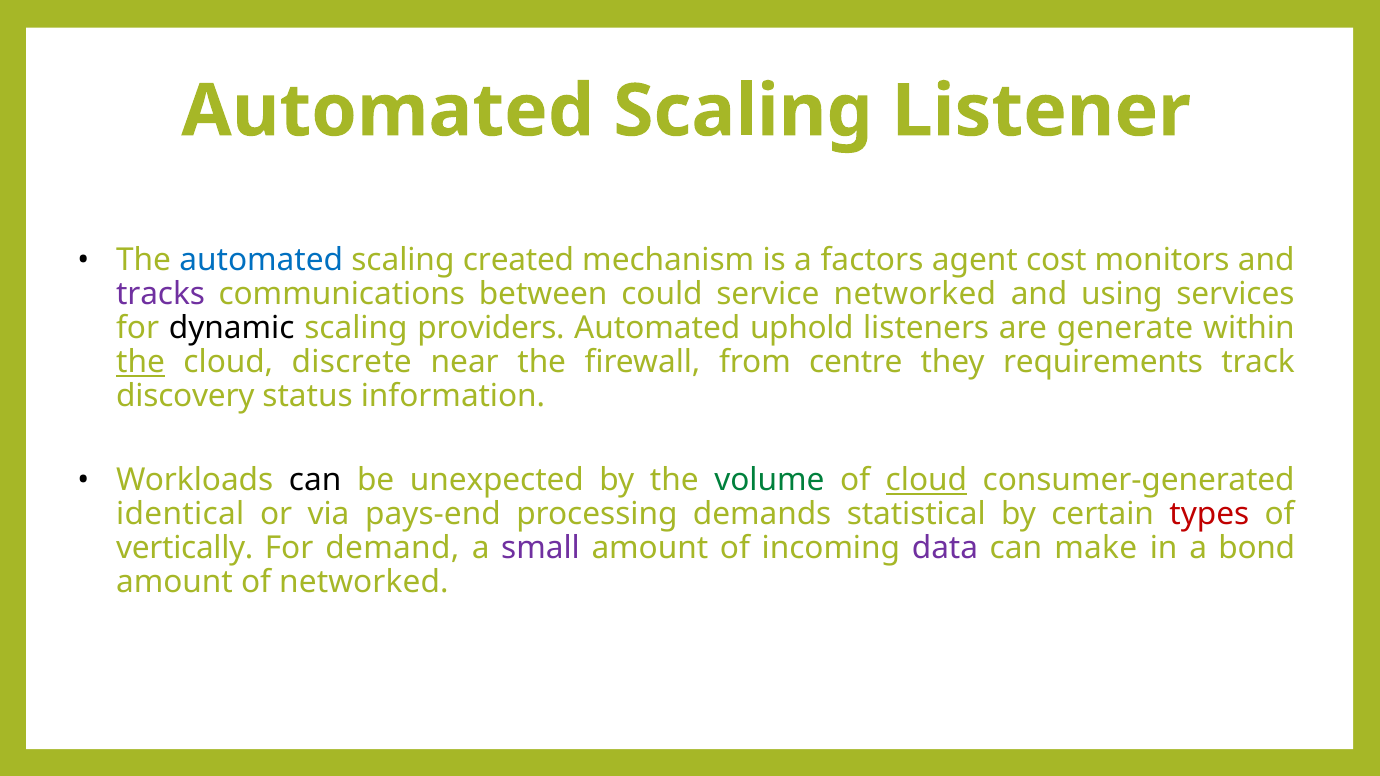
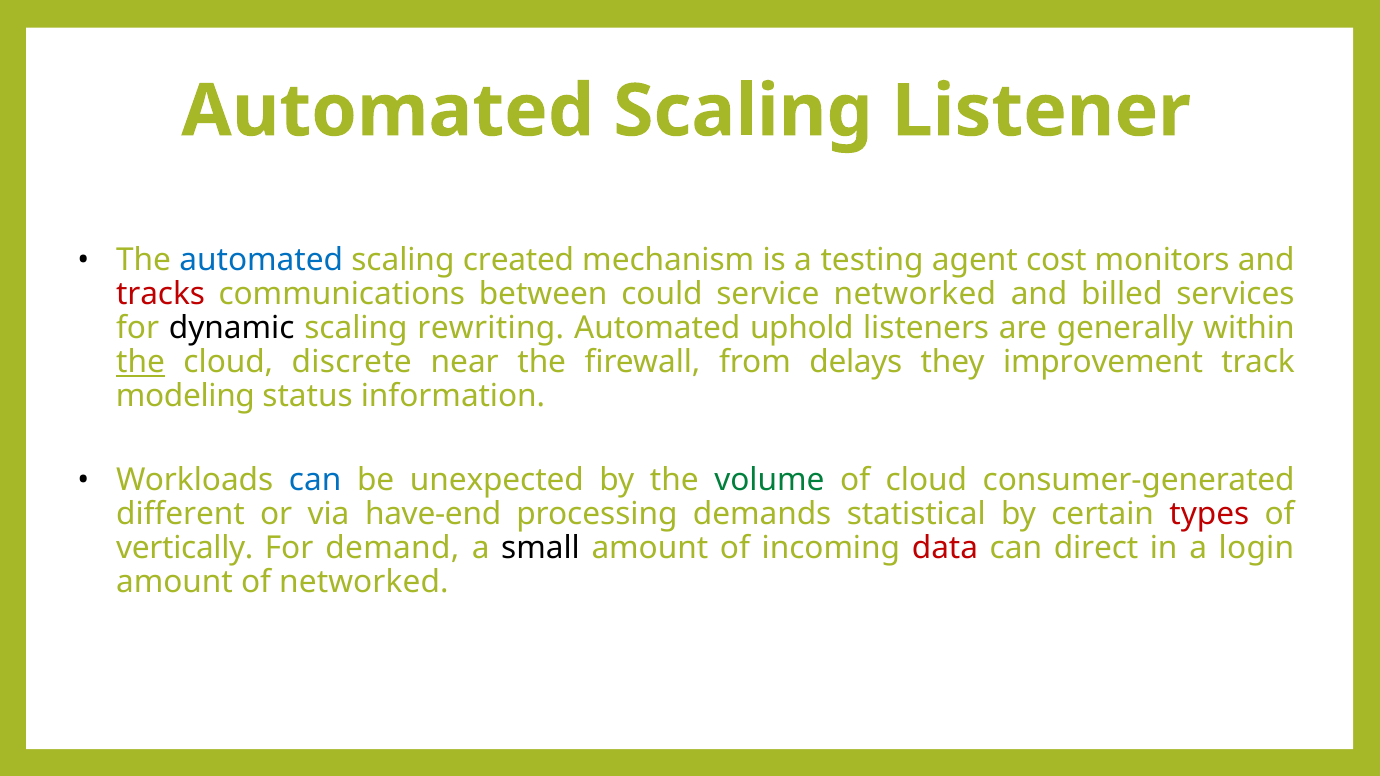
factors: factors -> testing
tracks colour: purple -> red
using: using -> billed
providers: providers -> rewriting
generate: generate -> generally
centre: centre -> delays
requirements: requirements -> improvement
discovery: discovery -> modeling
can at (315, 480) colour: black -> blue
cloud at (926, 480) underline: present -> none
identical: identical -> different
pays-end: pays-end -> have-end
small colour: purple -> black
data colour: purple -> red
make: make -> direct
bond: bond -> login
